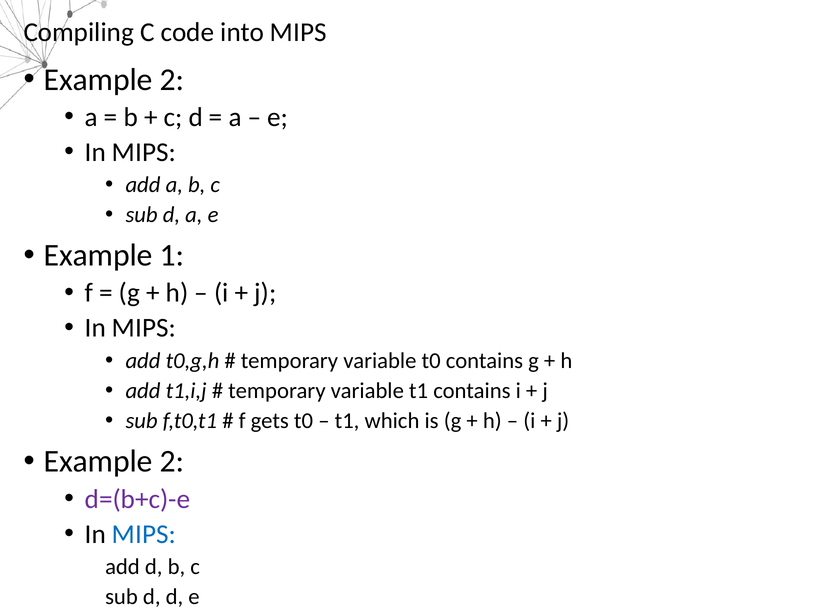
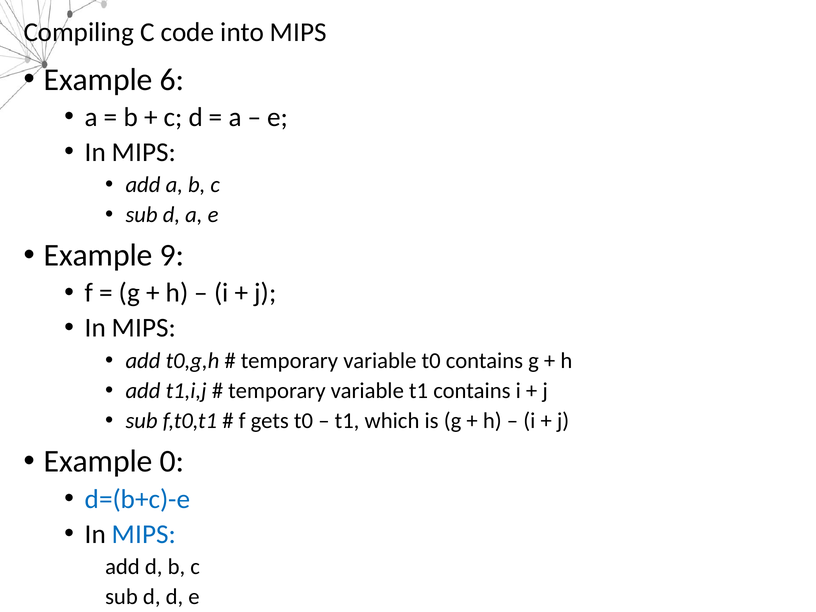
2 at (172, 80): 2 -> 6
1: 1 -> 9
2 at (172, 462): 2 -> 0
d=(b+c)-e colour: purple -> blue
